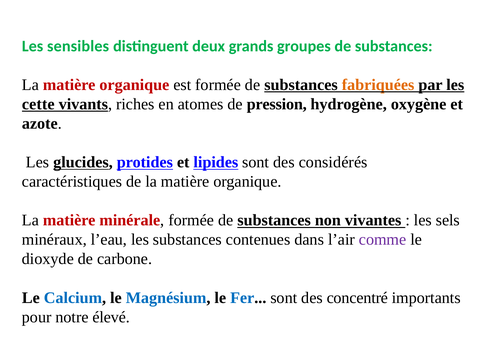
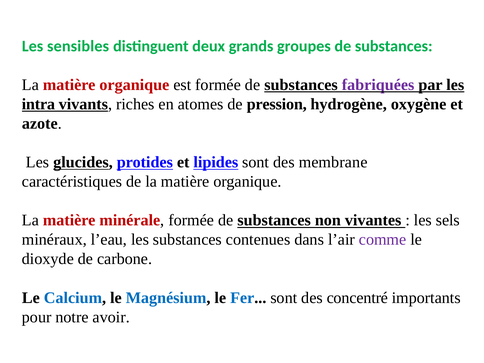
fabriquées colour: orange -> purple
cette: cette -> intra
considérés: considérés -> membrane
élevé: élevé -> avoir
